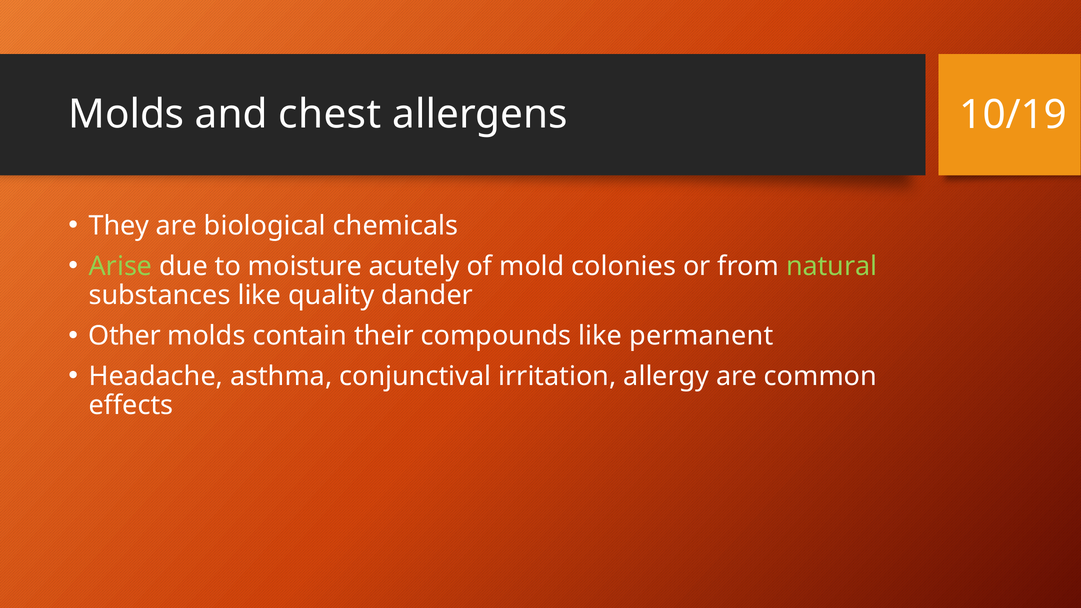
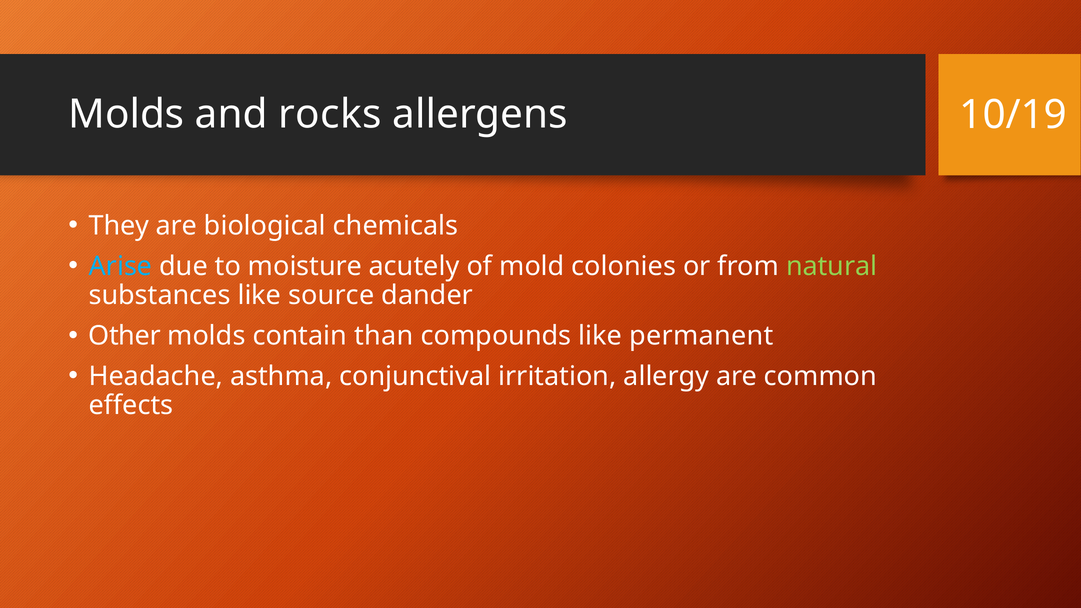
chest: chest -> rocks
Arise colour: light green -> light blue
quality: quality -> source
their: their -> than
